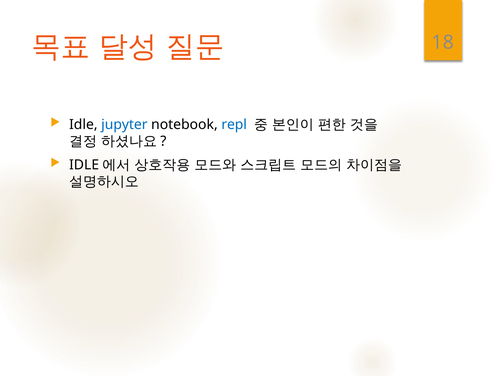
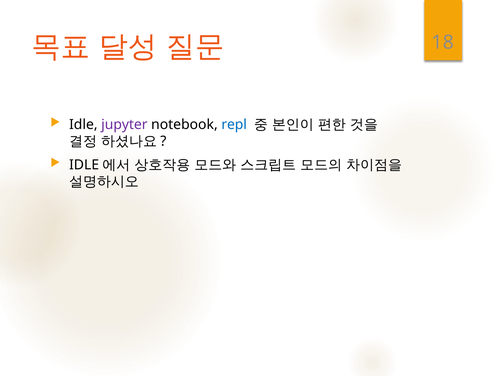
jupyter colour: blue -> purple
